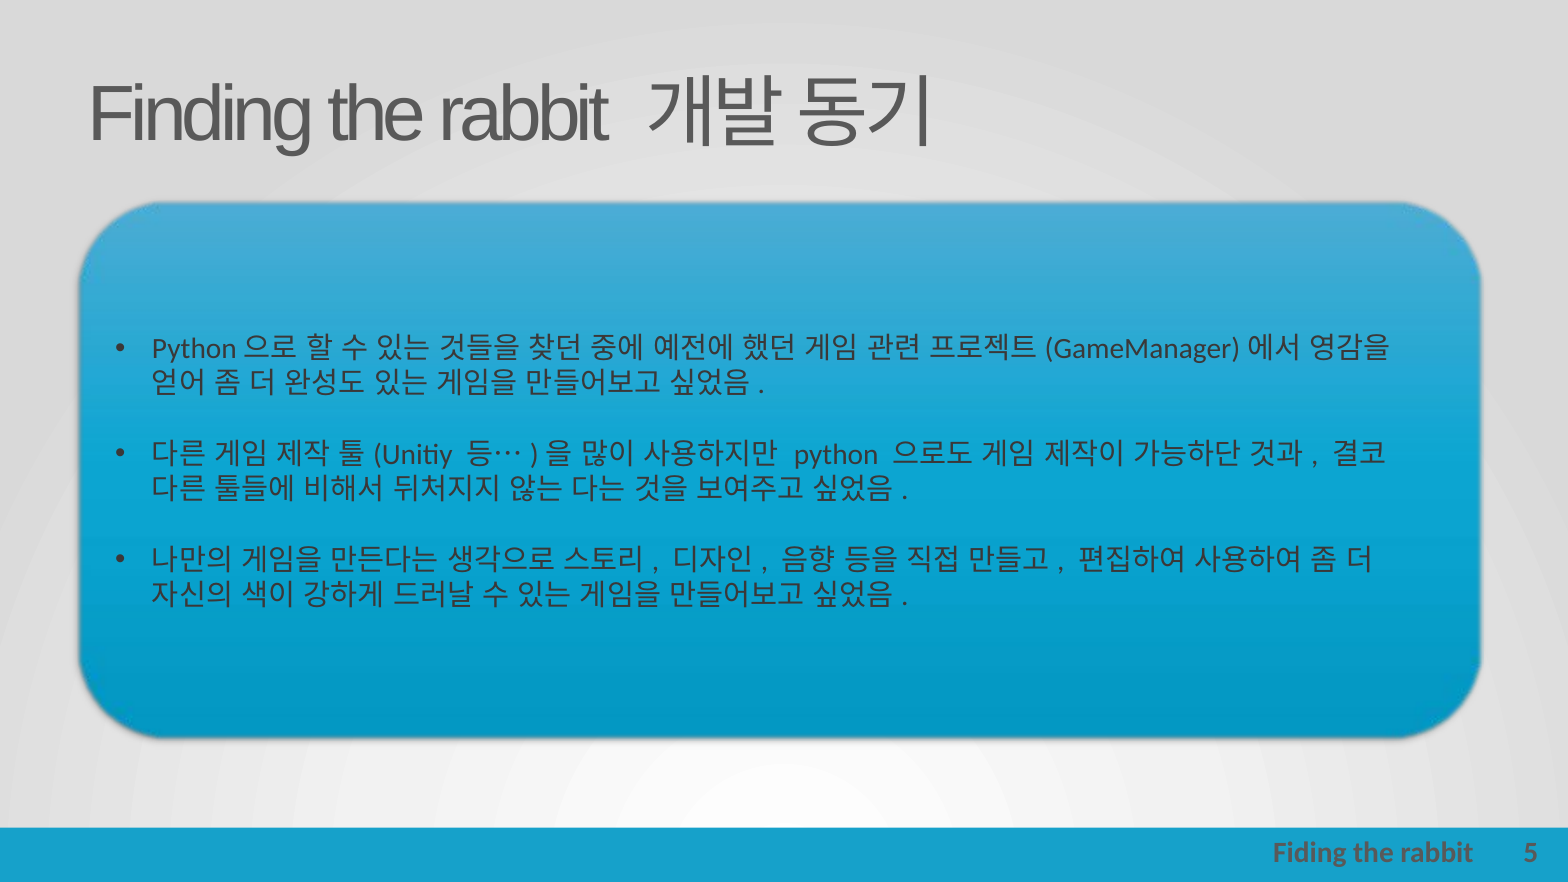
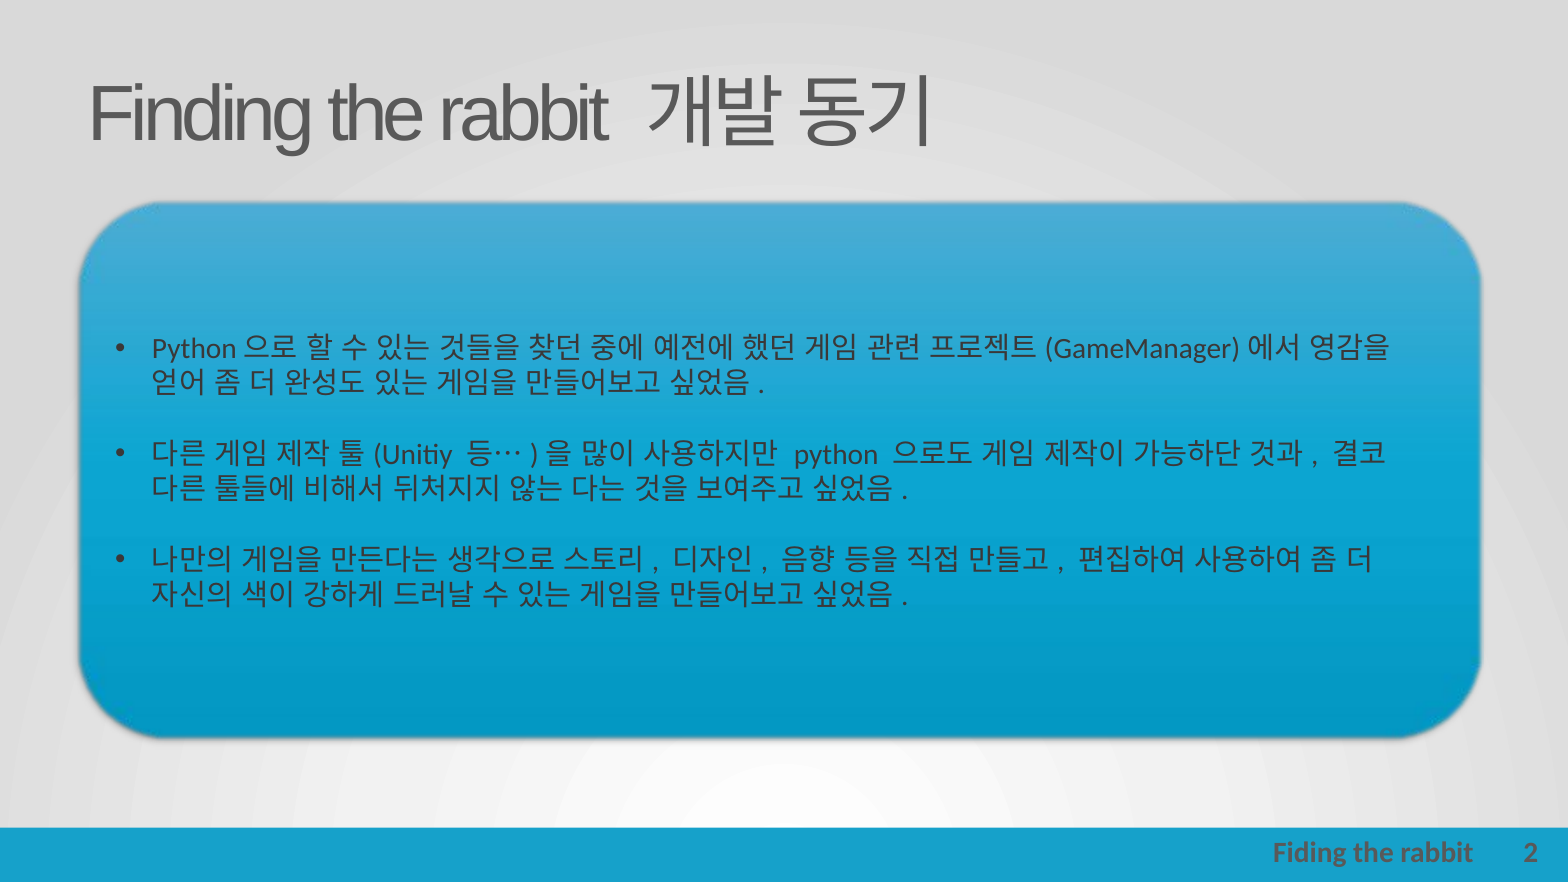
5: 5 -> 2
